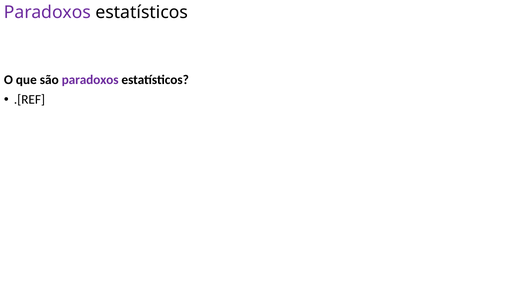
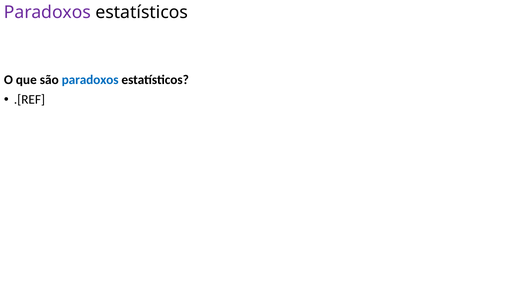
paradoxos at (90, 80) colour: purple -> blue
